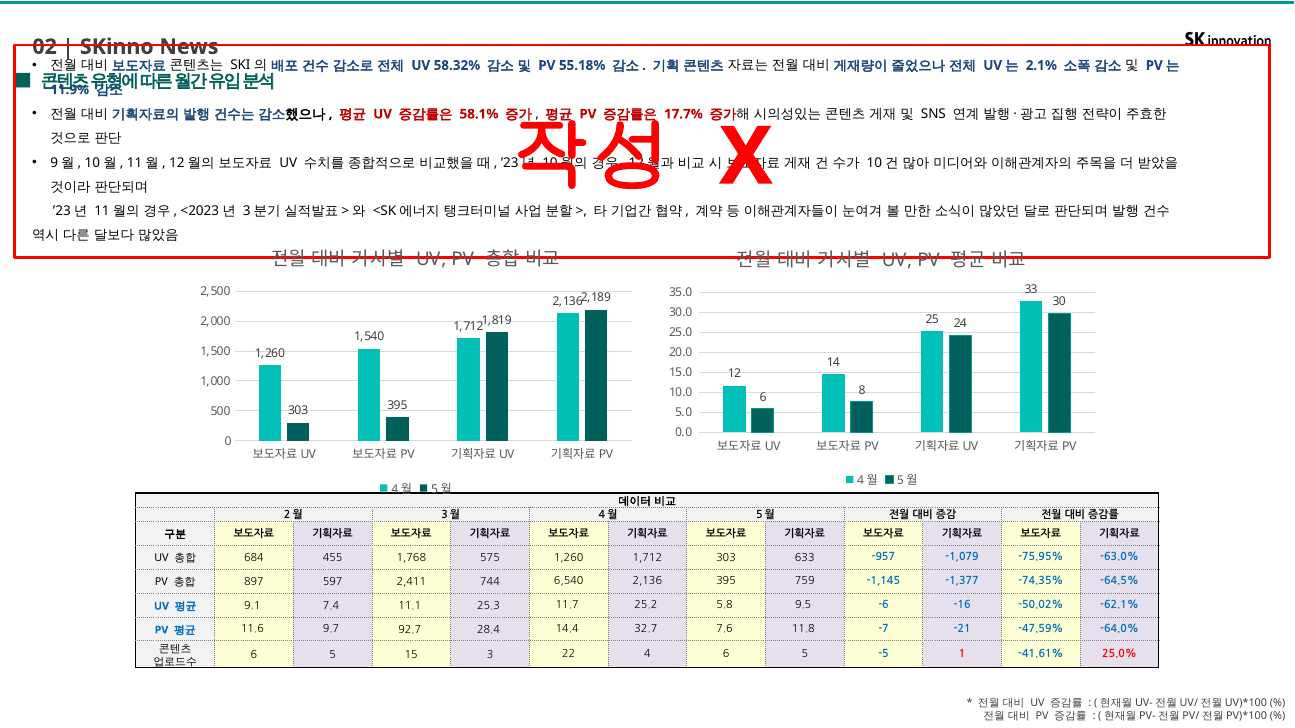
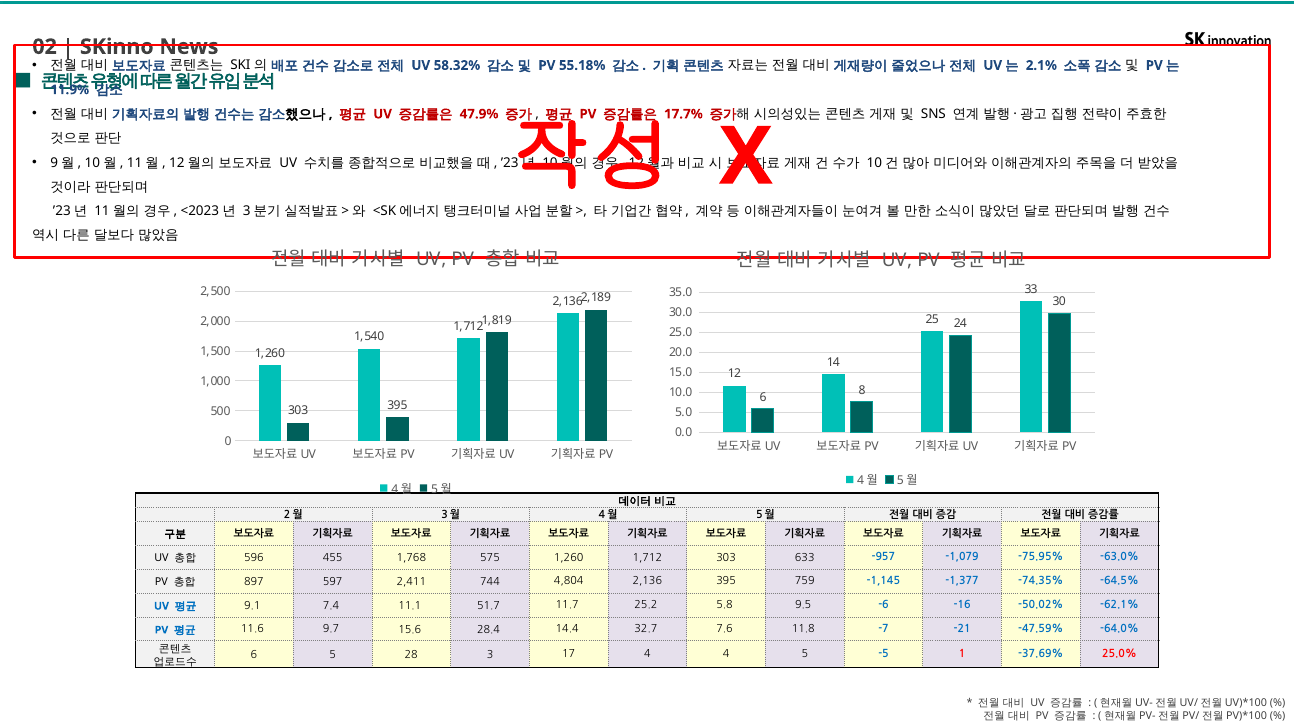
58.1%: 58.1% -> 47.9%
684: 684 -> 596
6,540: 6,540 -> 4,804
25.3: 25.3 -> 51.7
92.7: 92.7 -> 15.6
15: 15 -> 28
22: 22 -> 17
4 6: 6 -> 4
-41.61%: -41.61% -> -37.69%
